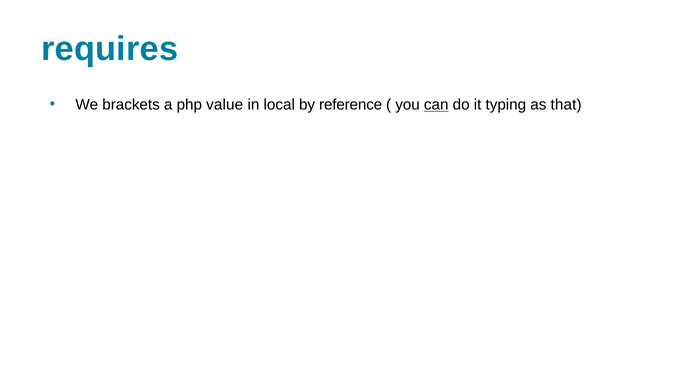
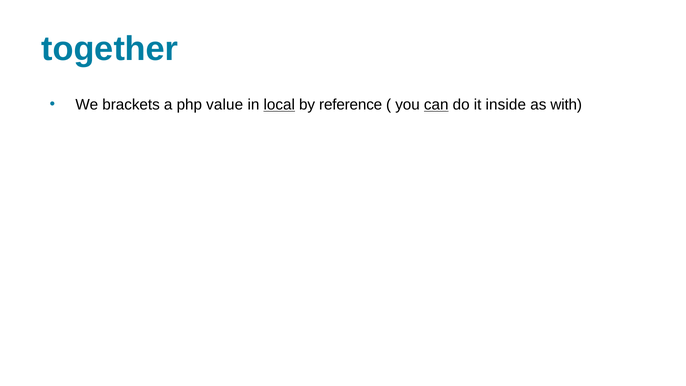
requires: requires -> together
local underline: none -> present
typing: typing -> inside
that: that -> with
